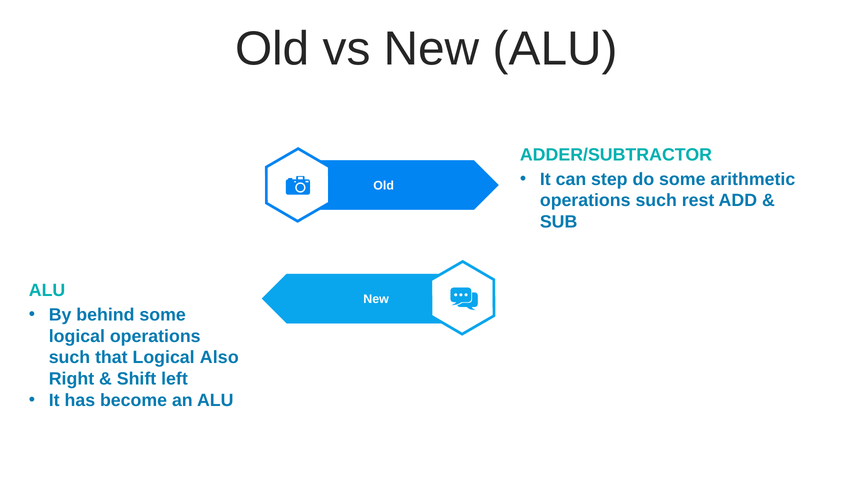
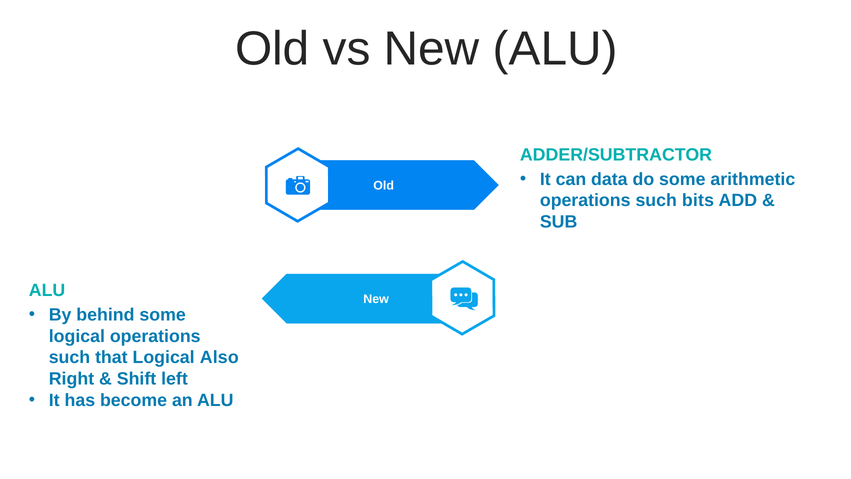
step: step -> data
rest: rest -> bits
